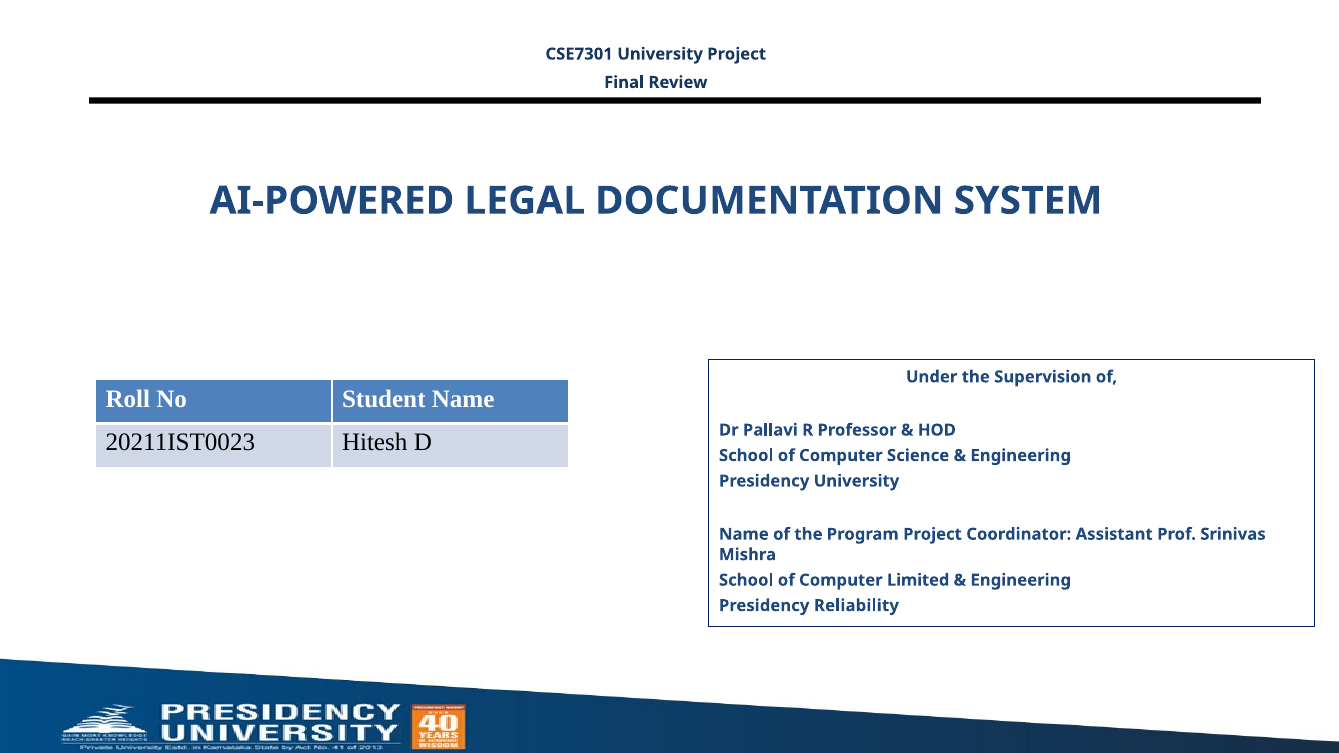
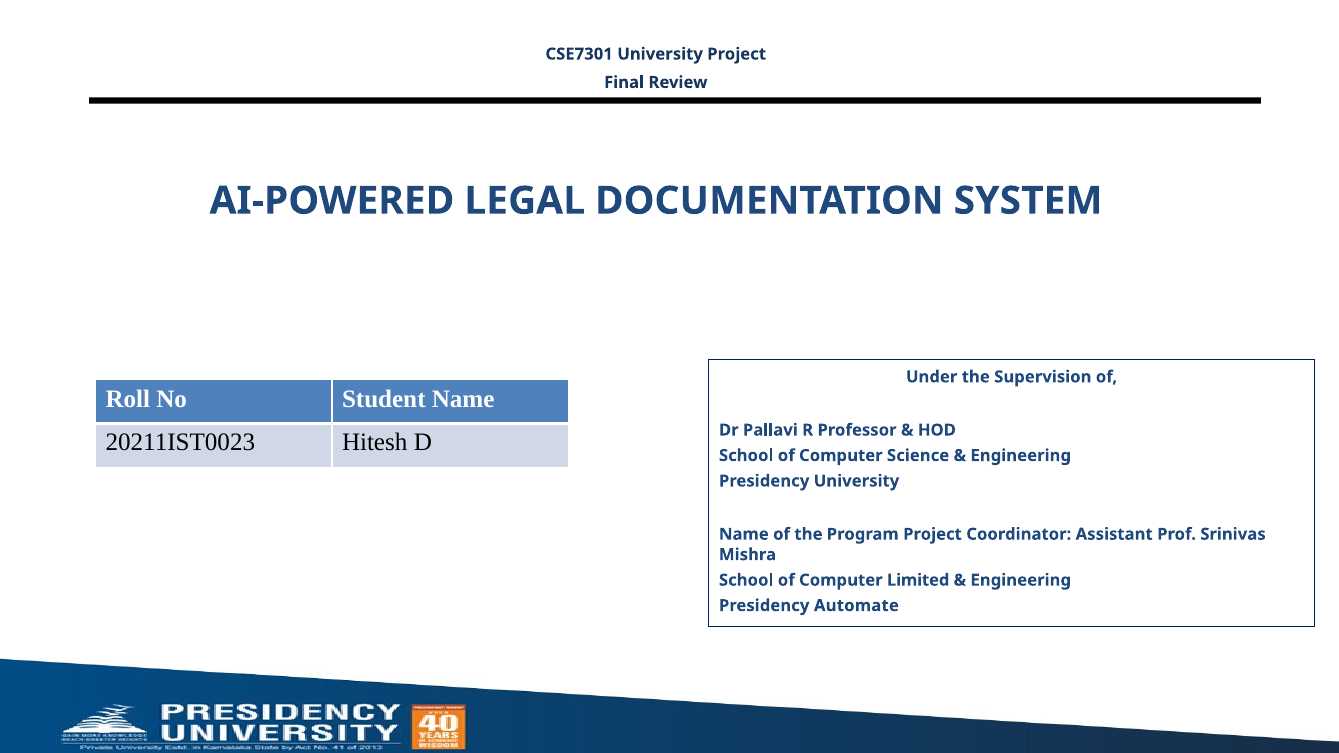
Reliability: Reliability -> Automate
